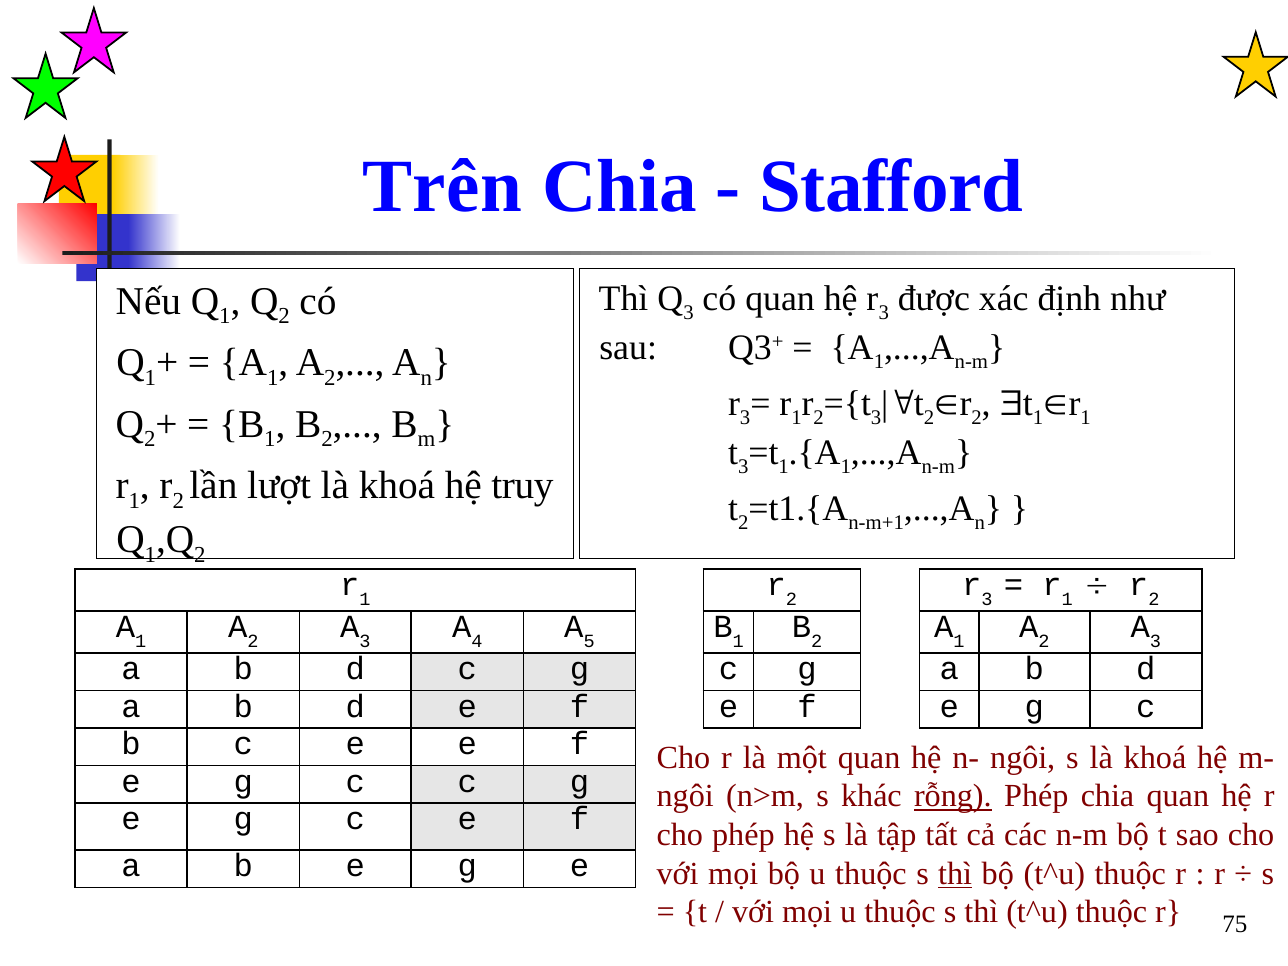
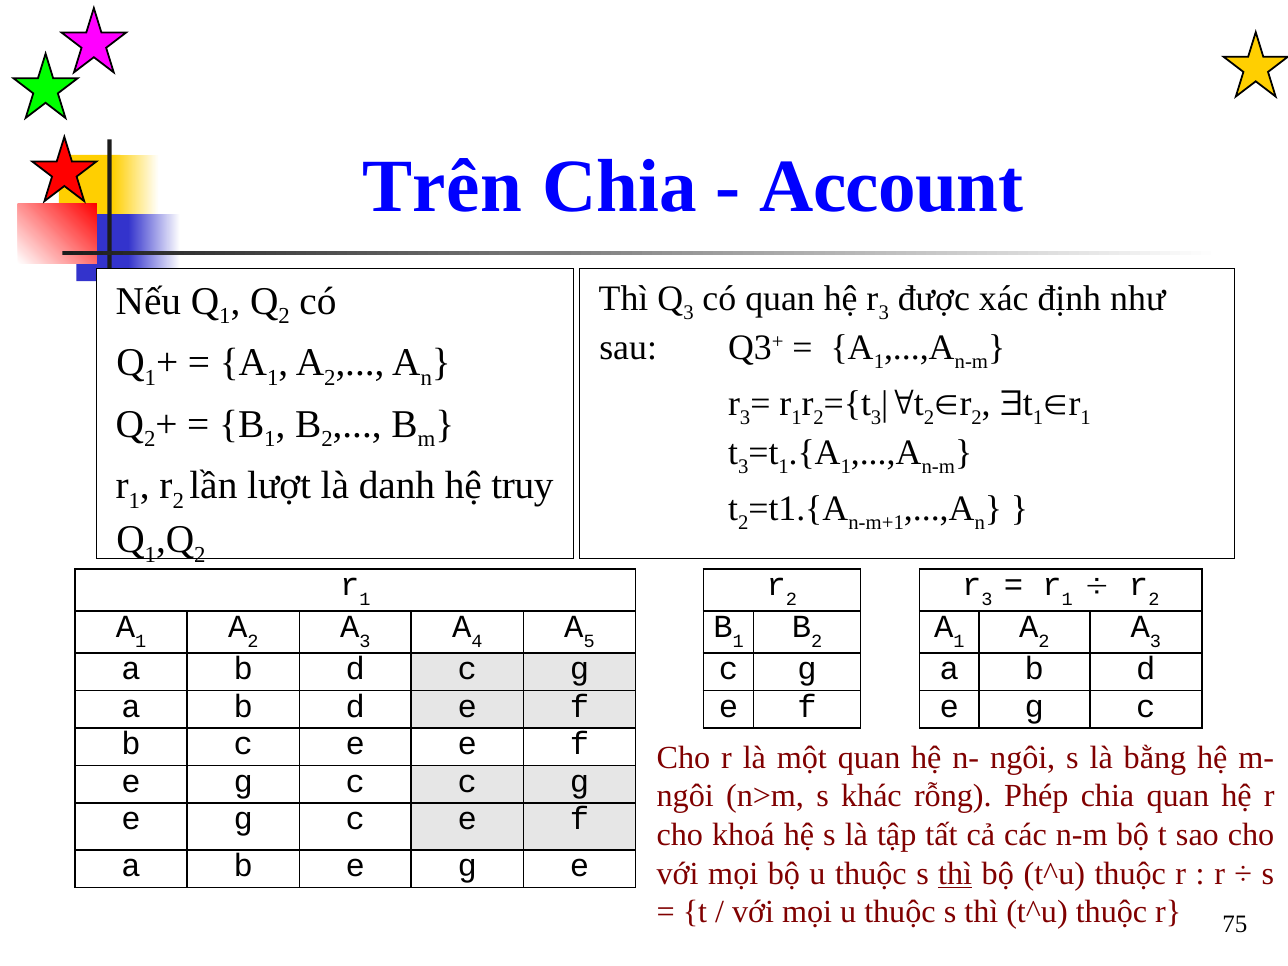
Stafford: Stafford -> Account
lượt là khoá: khoá -> danh
s là khoá: khoá -> bằng
rỗng underline: present -> none
cho phép: phép -> khoá
